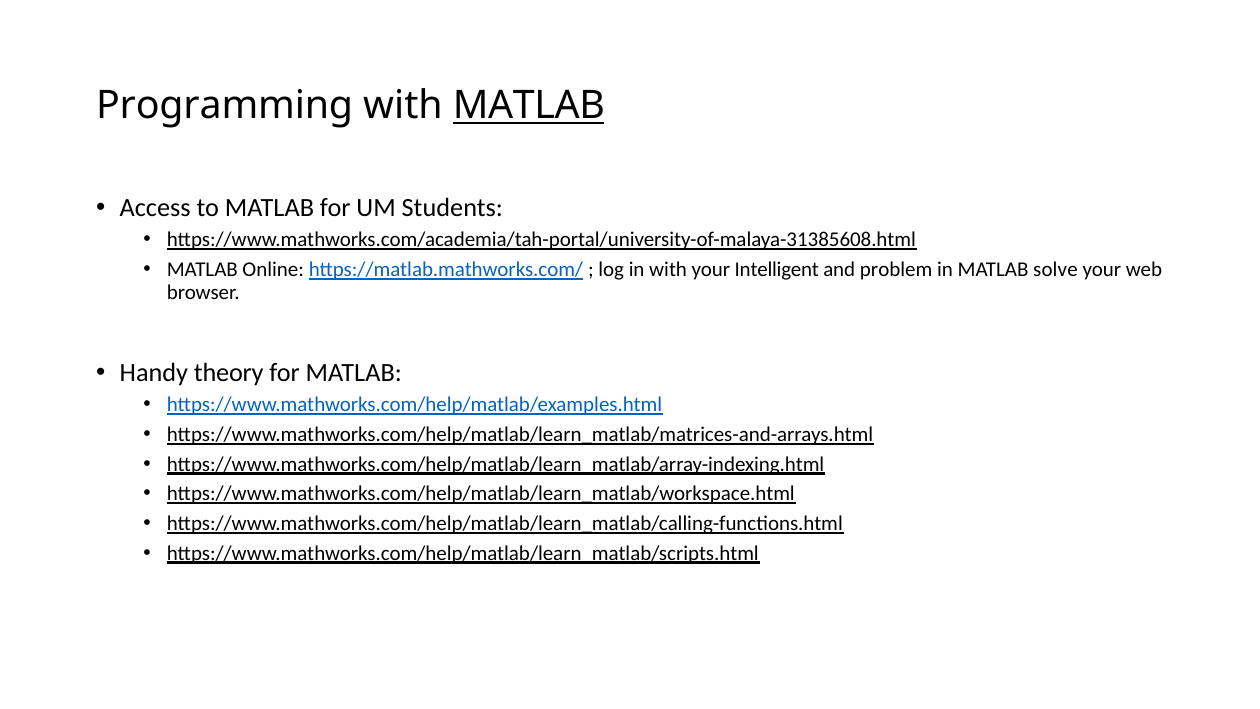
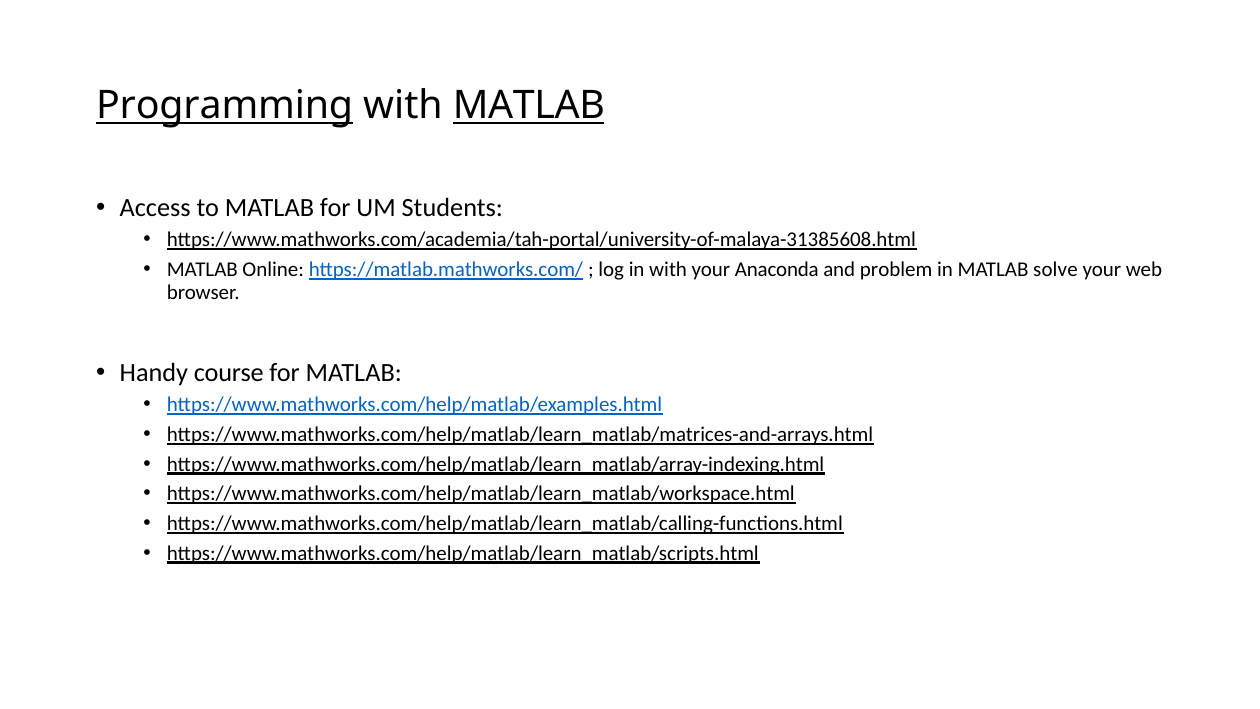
Programming underline: none -> present
Intelligent: Intelligent -> Anaconda
theory: theory -> course
